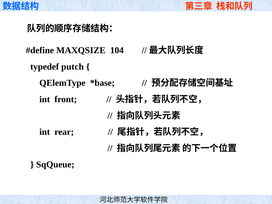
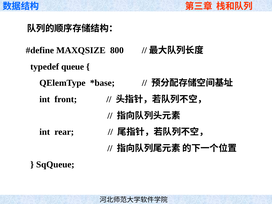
104: 104 -> 800
putch: putch -> queue
